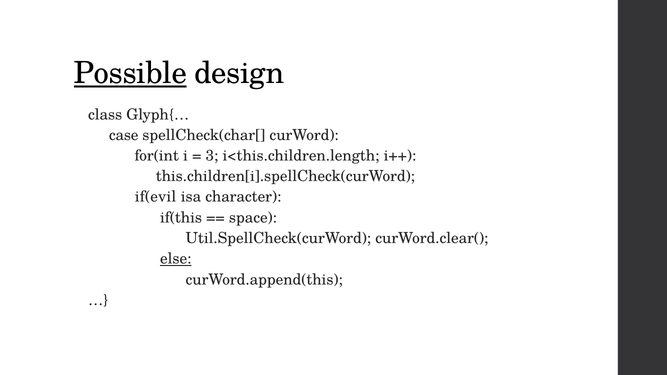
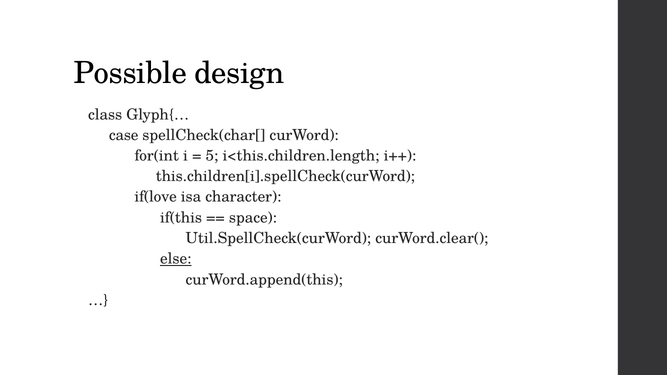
Possible underline: present -> none
3: 3 -> 5
if(evil: if(evil -> if(love
